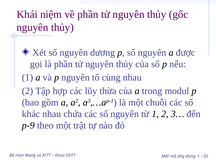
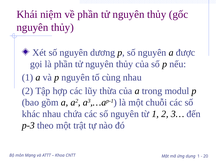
p-9: p-9 -> p-3
